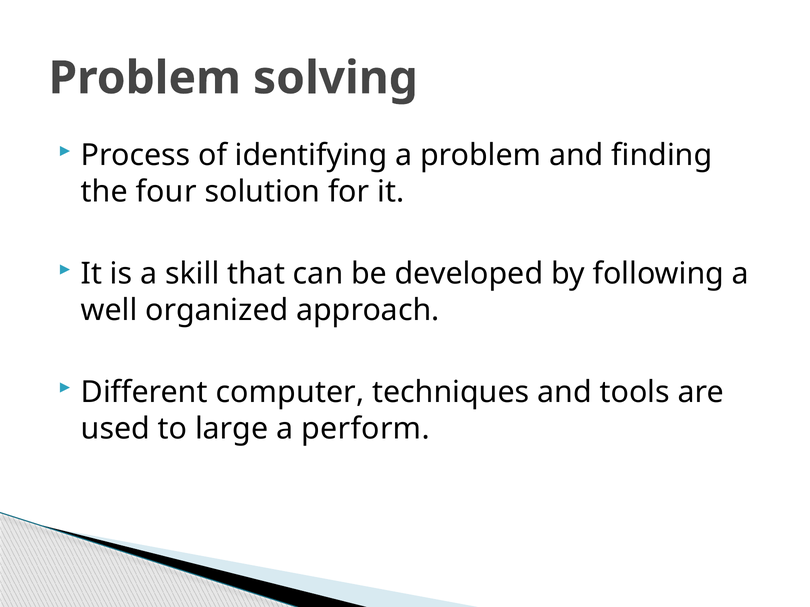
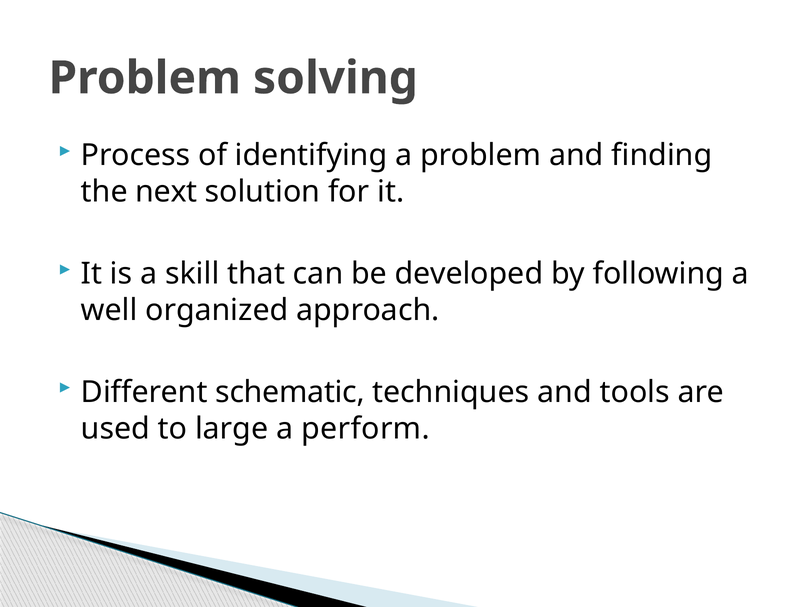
four: four -> next
computer: computer -> schematic
